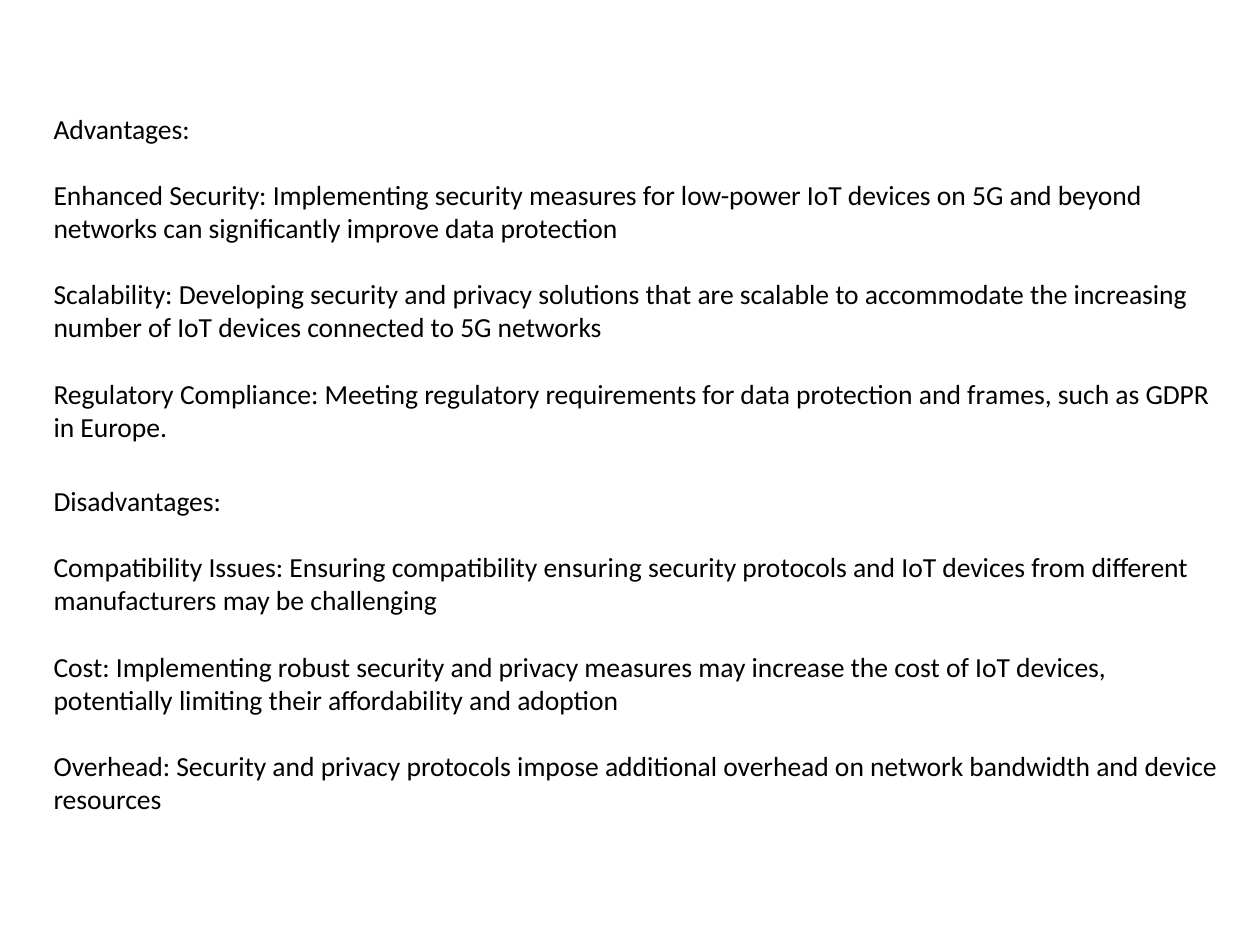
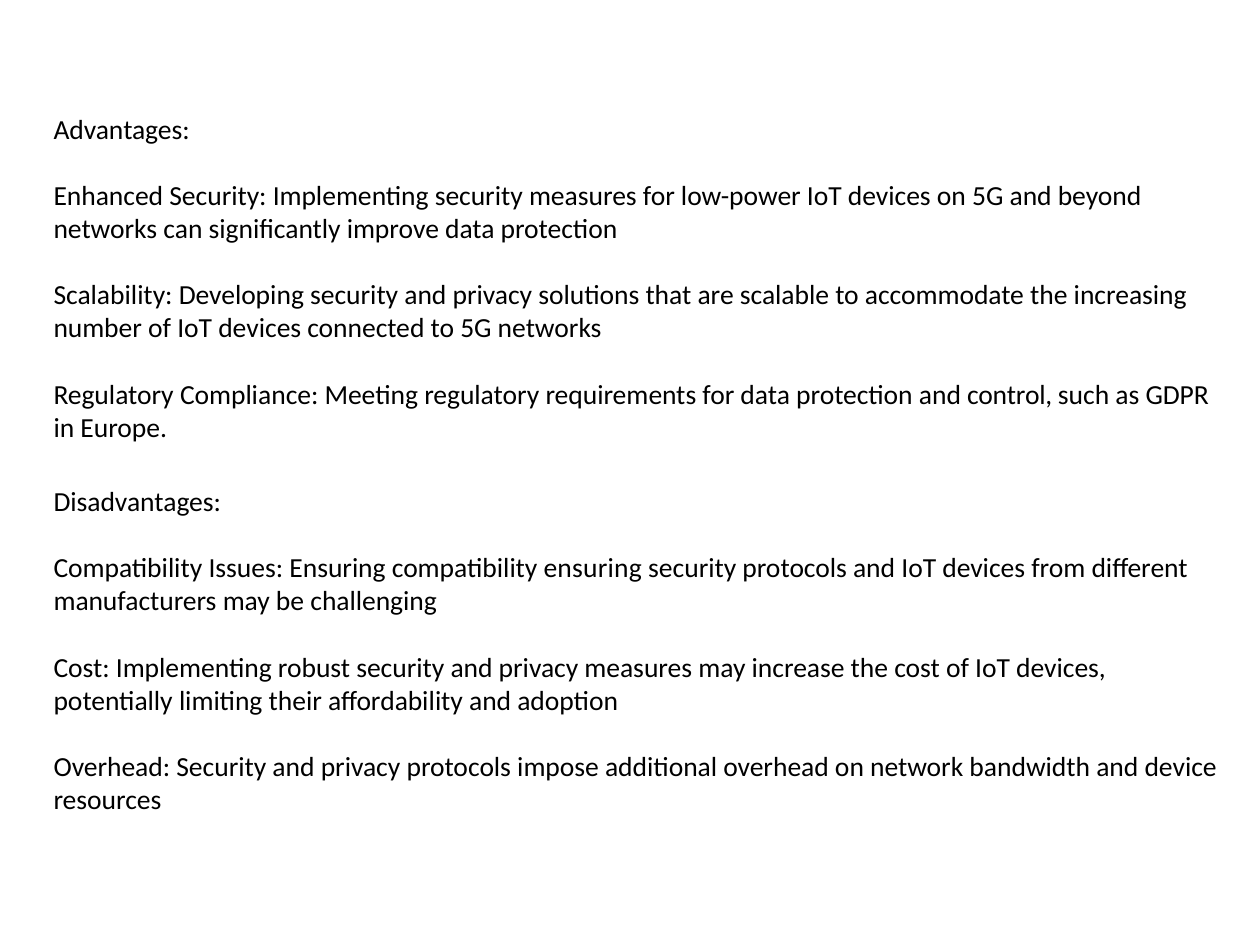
frames: frames -> control
